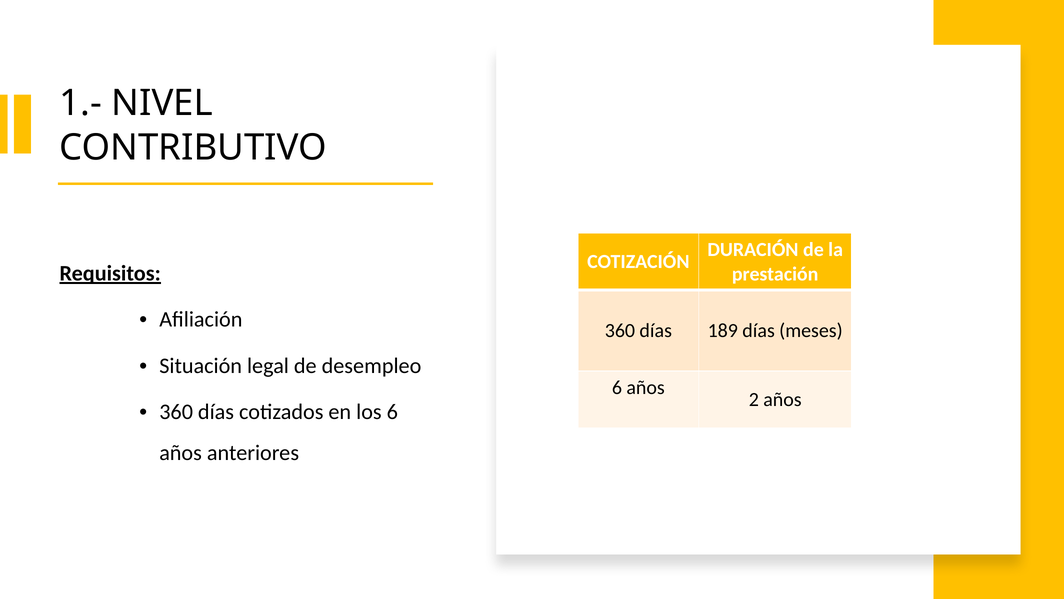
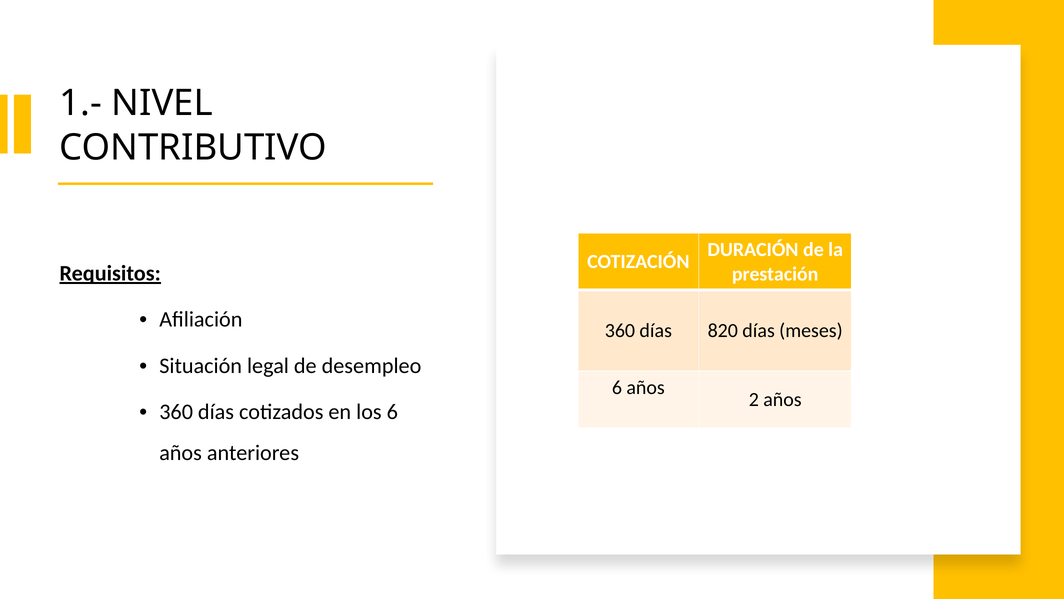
189: 189 -> 820
